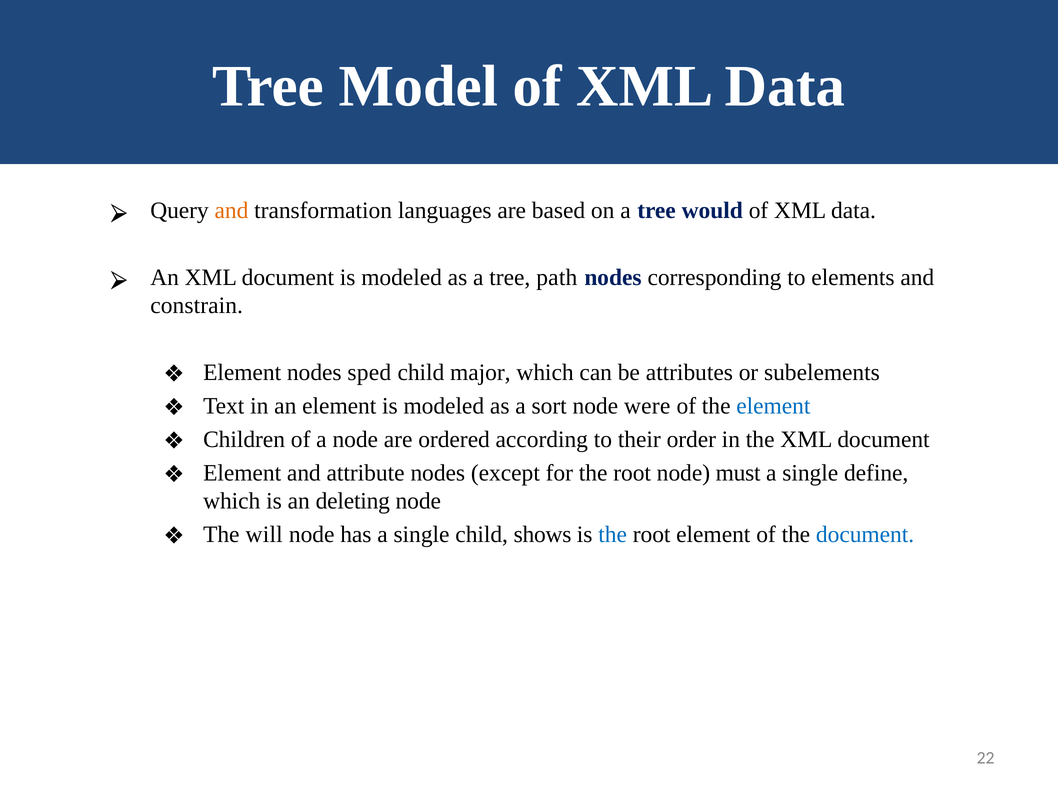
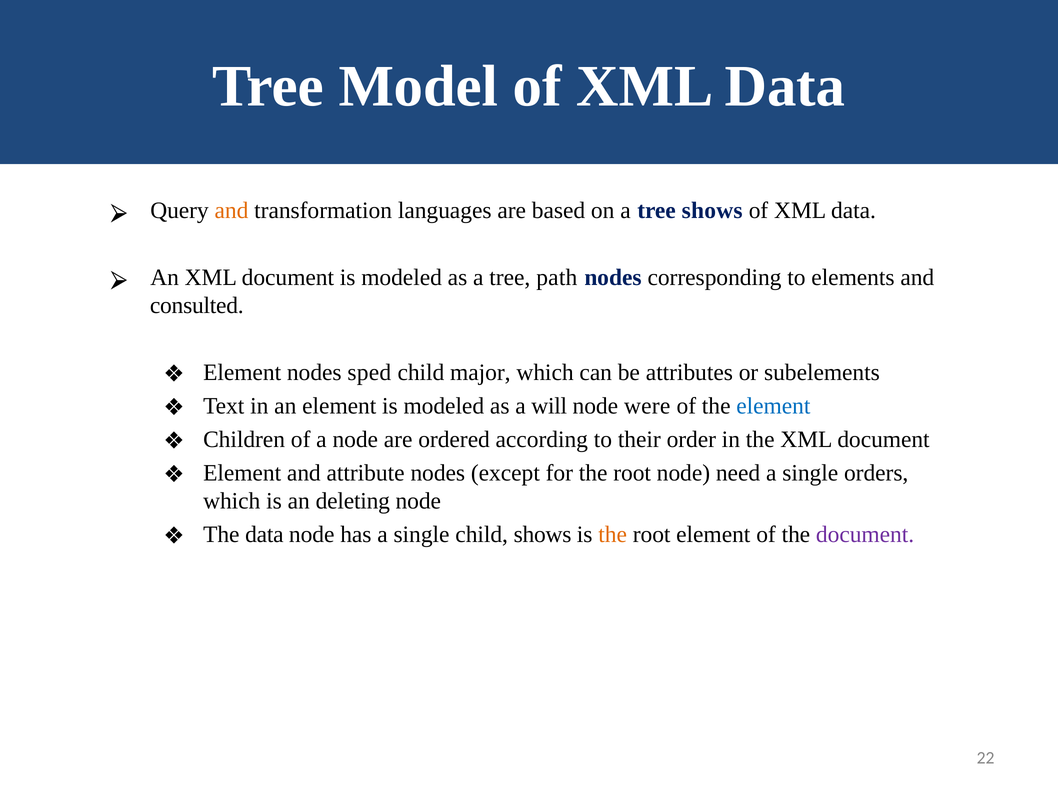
tree would: would -> shows
constrain: constrain -> consulted
sort: sort -> will
must: must -> need
define: define -> orders
The will: will -> data
the at (613, 534) colour: blue -> orange
document at (865, 534) colour: blue -> purple
